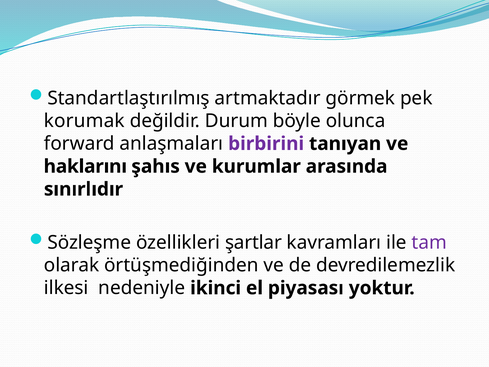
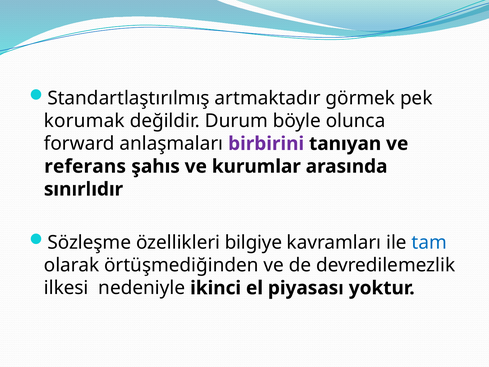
haklarını: haklarını -> referans
şartlar: şartlar -> bilgiye
tam colour: purple -> blue
